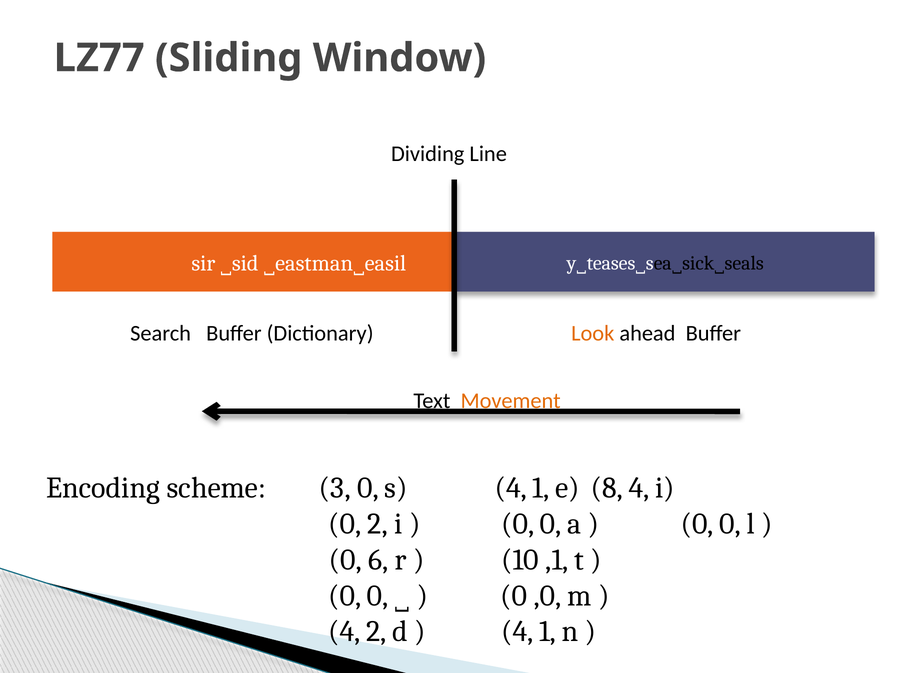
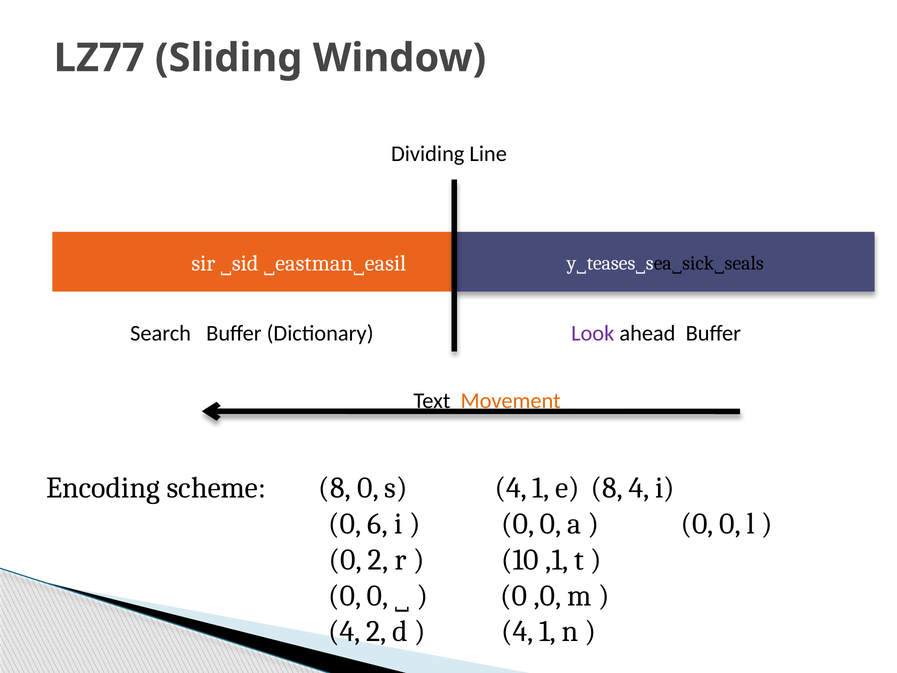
Look colour: orange -> purple
scheme 3: 3 -> 8
0 2: 2 -> 6
0 6: 6 -> 2
